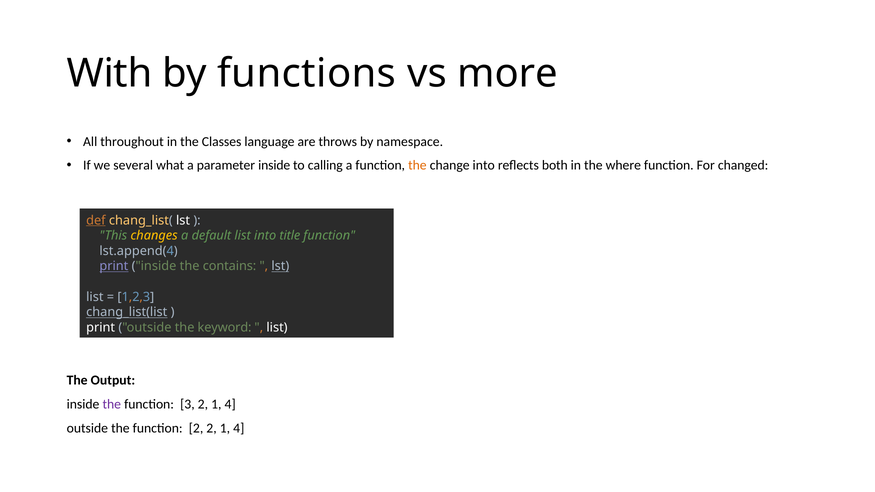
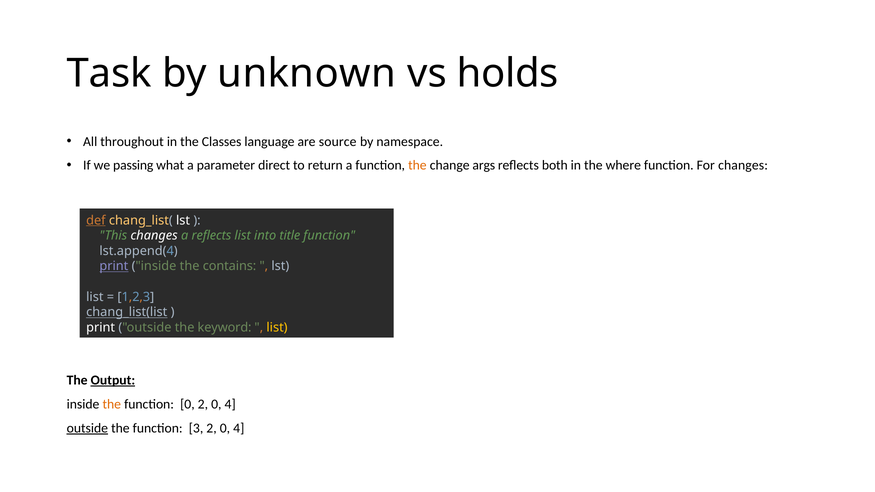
With: With -> Task
functions: functions -> unknown
more: more -> holds
throws: throws -> source
several: several -> passing
parameter inside: inside -> direct
calling: calling -> return
change into: into -> args
For changed: changed -> changes
changes at (154, 236) colour: yellow -> white
a default: default -> reflects
lst at (280, 266) underline: present -> none
list at (277, 328) colour: white -> yellow
Output underline: none -> present
the at (112, 404) colour: purple -> orange
function 3: 3 -> 0
1 at (216, 404): 1 -> 0
outside at (87, 428) underline: none -> present
function 2: 2 -> 3
1 at (225, 428): 1 -> 0
